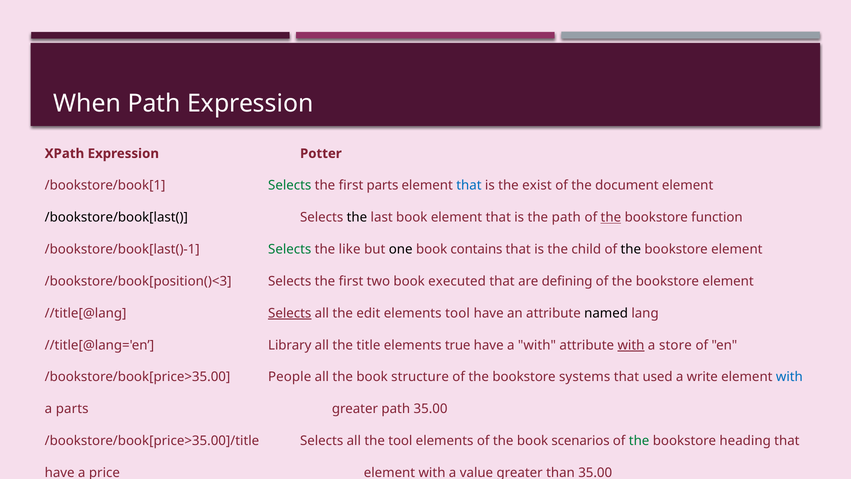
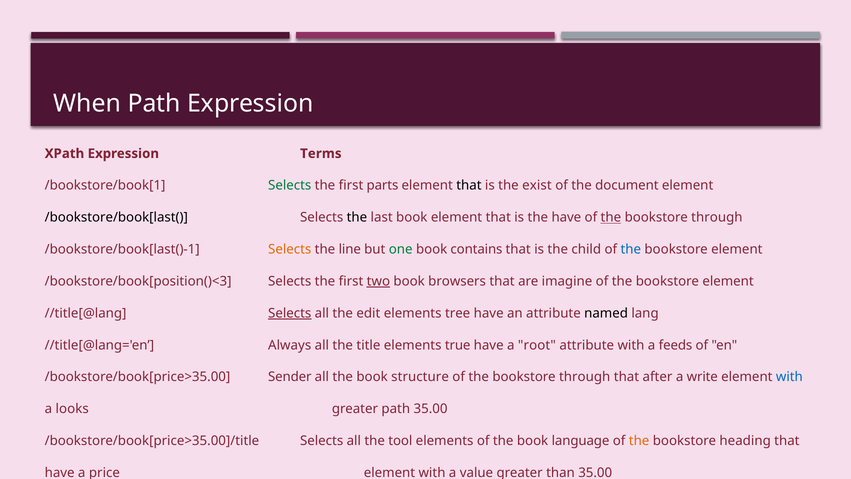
Potter: Potter -> Terms
that at (469, 185) colour: blue -> black
the path: path -> have
function at (717, 217): function -> through
Selects at (290, 249) colour: green -> orange
like: like -> line
one colour: black -> green
the at (631, 249) colour: black -> blue
two underline: none -> present
executed: executed -> browsers
defining: defining -> imagine
elements tool: tool -> tree
Library: Library -> Always
a with: with -> root
with at (631, 345) underline: present -> none
store: store -> feeds
People: People -> Sender
systems at (585, 377): systems -> through
used: used -> after
a parts: parts -> looks
scenarios: scenarios -> language
the at (639, 441) colour: green -> orange
